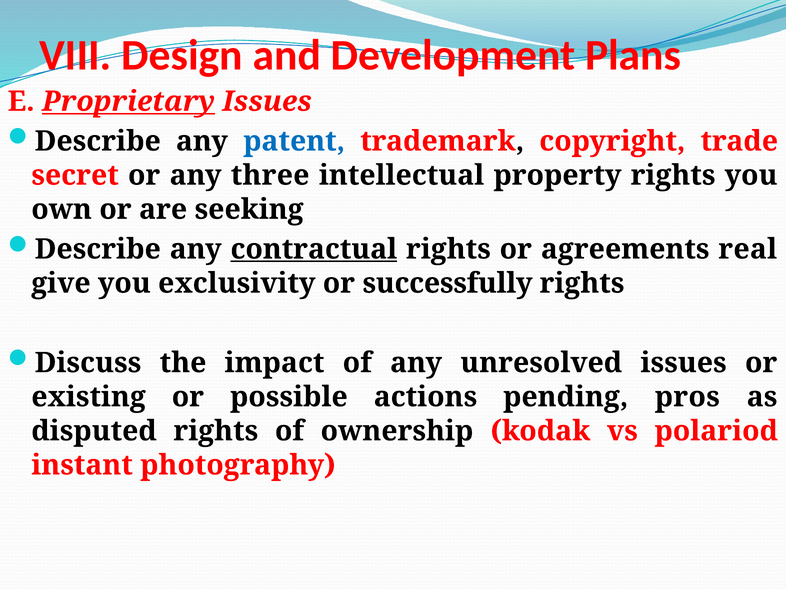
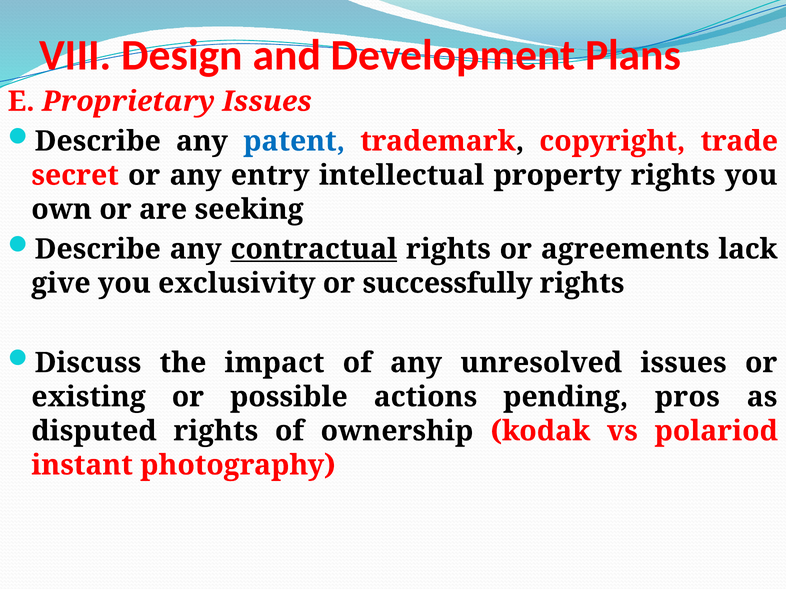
Proprietary underline: present -> none
three: three -> entry
real: real -> lack
